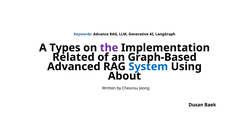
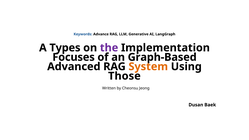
Related: Related -> Focuses
System colour: blue -> orange
About: About -> Those
